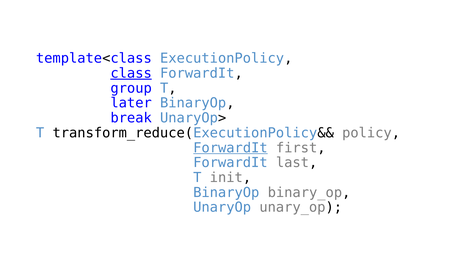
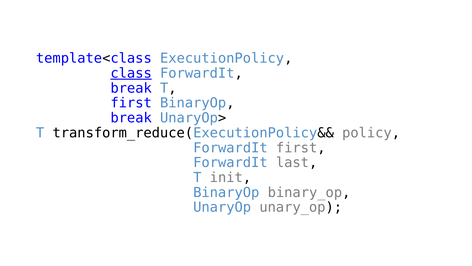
group at (131, 88): group -> break
later at (131, 103): later -> first
ForwardIt at (230, 148) underline: present -> none
